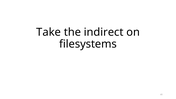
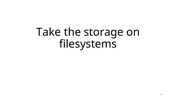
indirect: indirect -> storage
